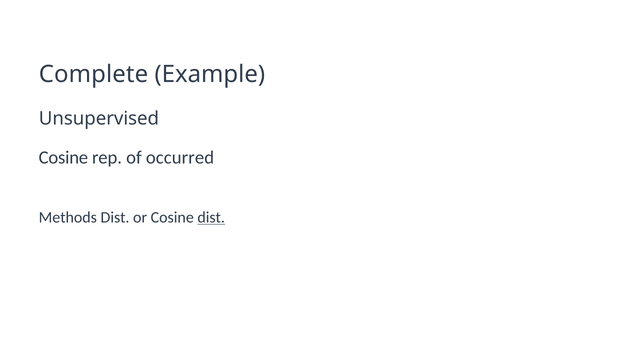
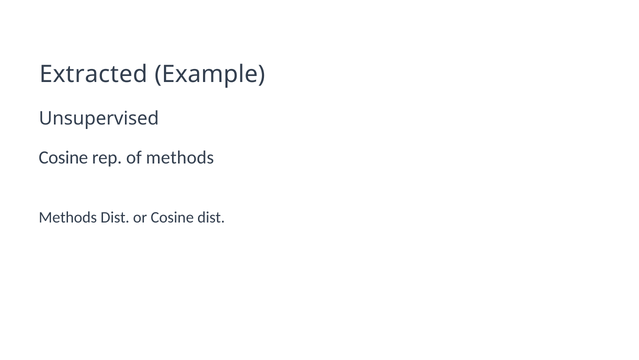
Complete: Complete -> Extracted
of occurred: occurred -> methods
dist at (211, 217) underline: present -> none
